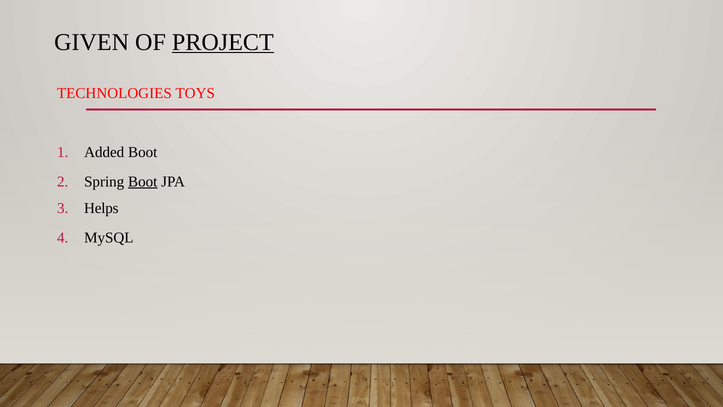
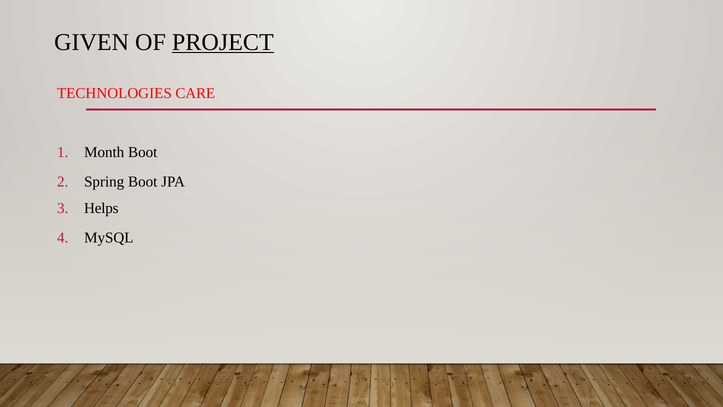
TOYS: TOYS -> CARE
Added: Added -> Month
Boot at (143, 181) underline: present -> none
